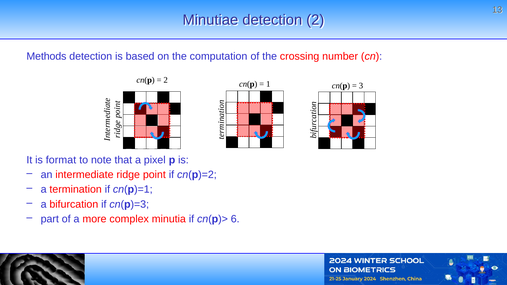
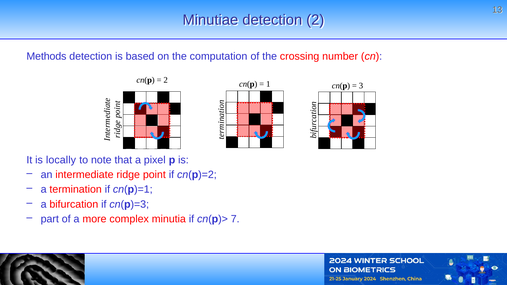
format: format -> locally
6: 6 -> 7
